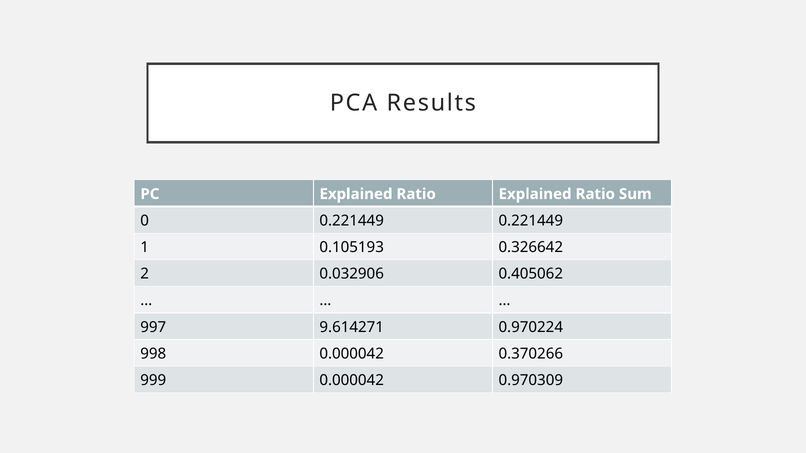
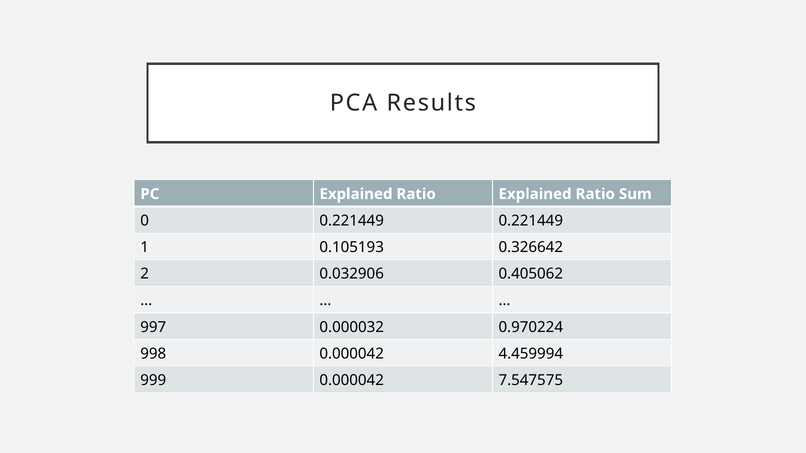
9.614271: 9.614271 -> 0.000032
0.370266: 0.370266 -> 4.459994
0.970309: 0.970309 -> 7.547575
